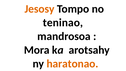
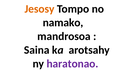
teninao: teninao -> namako
Mora: Mora -> Saina
haratonao colour: orange -> purple
